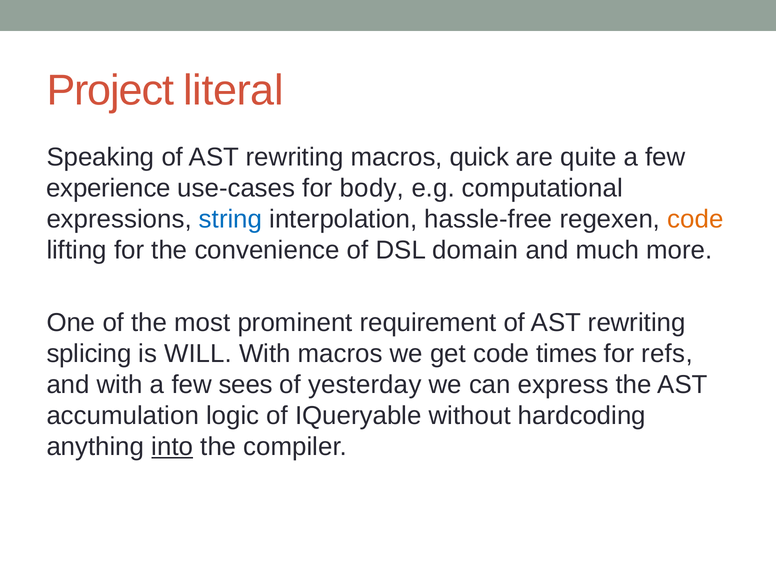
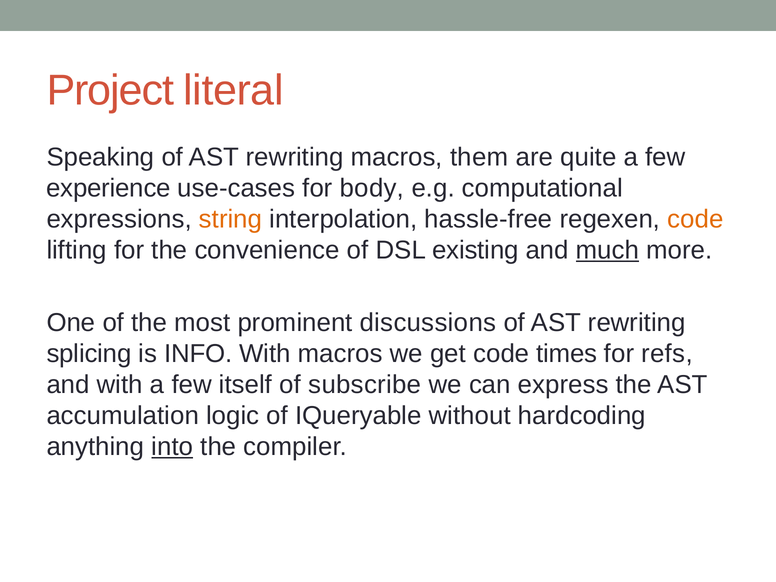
quick: quick -> them
string colour: blue -> orange
domain: domain -> existing
much underline: none -> present
requirement: requirement -> discussions
WILL: WILL -> INFO
sees: sees -> itself
yesterday: yesterday -> subscribe
